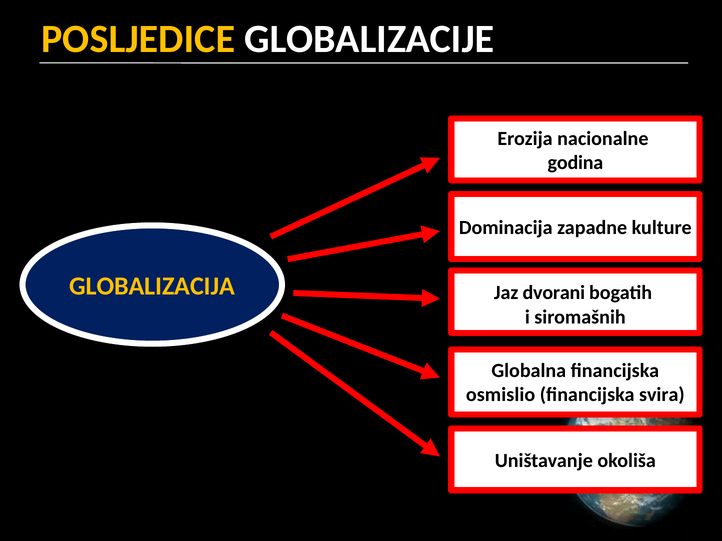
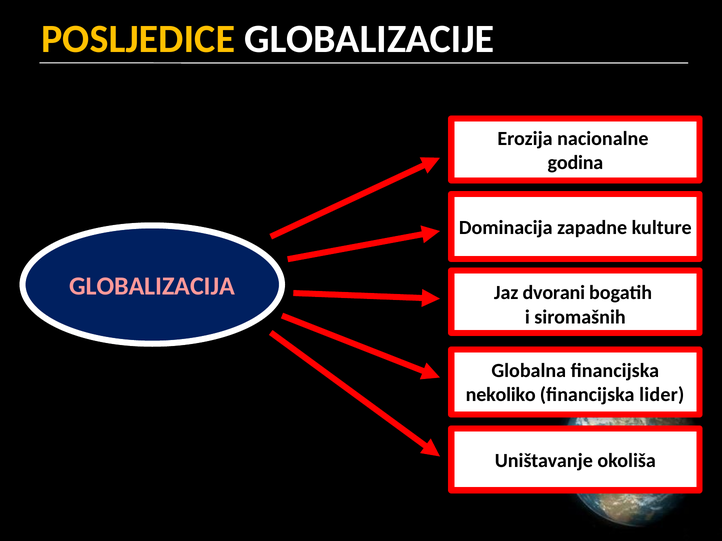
GLOBALIZACIJA colour: yellow -> pink
osmislio: osmislio -> nekoliko
svira: svira -> lider
